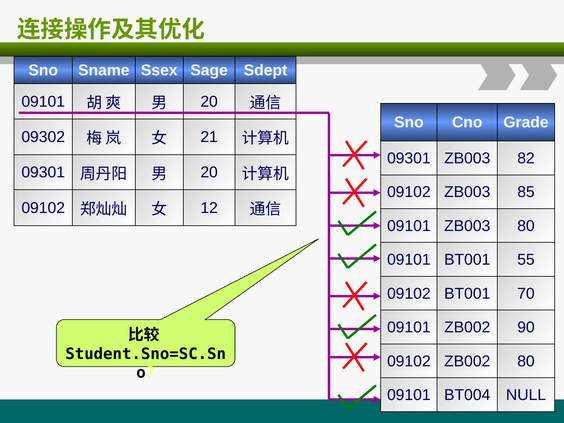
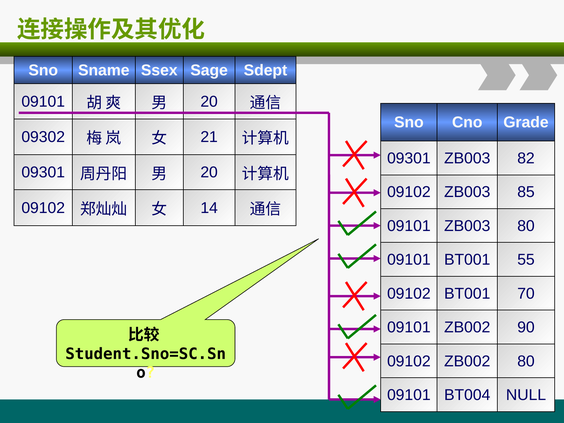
12: 12 -> 14
